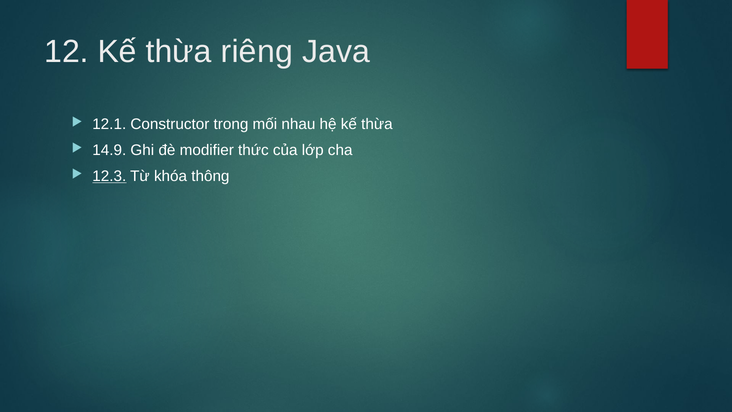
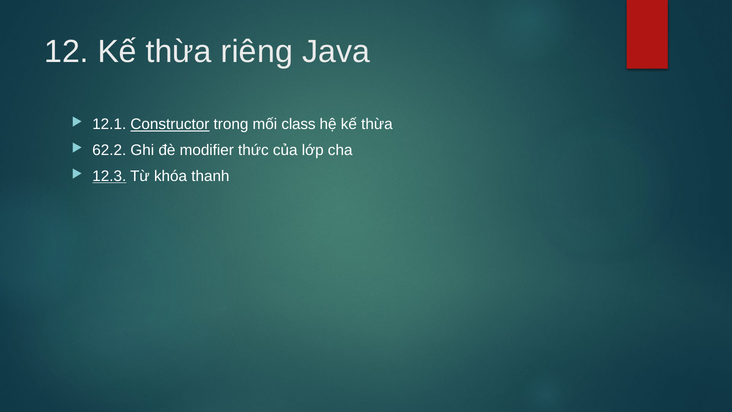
Constructor underline: none -> present
nhau: nhau -> class
14.9: 14.9 -> 62.2
thông: thông -> thanh
